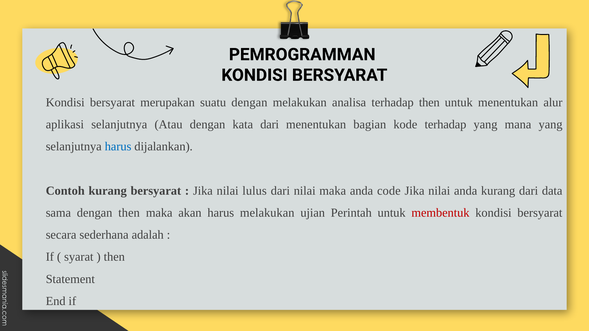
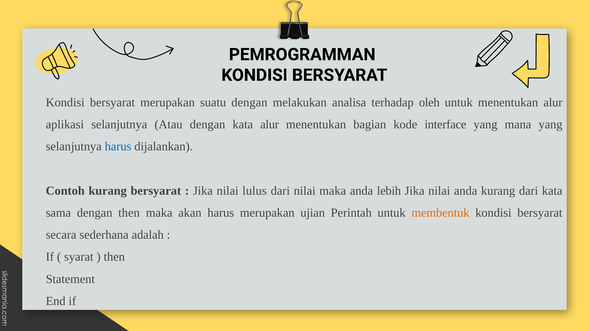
terhadap then: then -> oleh
kata dari: dari -> alur
kode terhadap: terhadap -> interface
code: code -> lebih
dari data: data -> kata
harus melakukan: melakukan -> merupakan
membentuk colour: red -> orange
